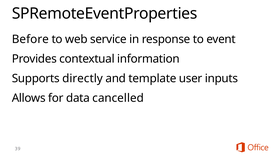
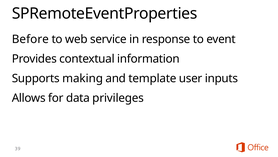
directly: directly -> making
cancelled: cancelled -> privileges
